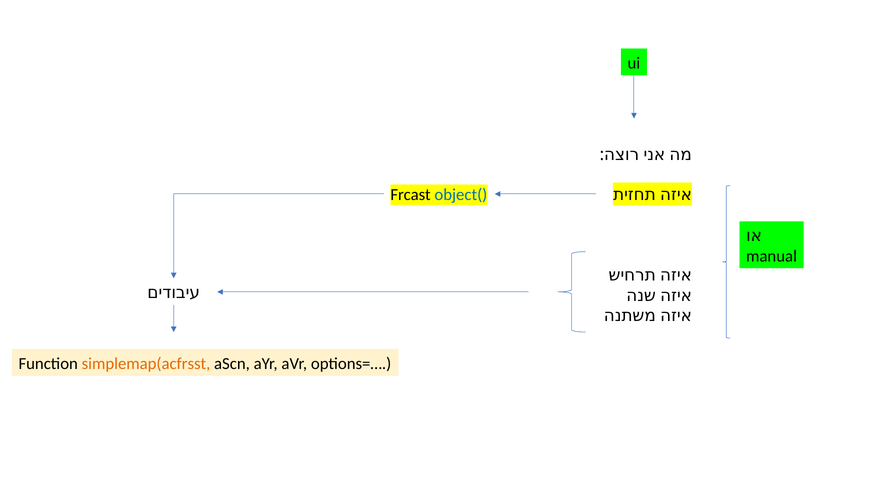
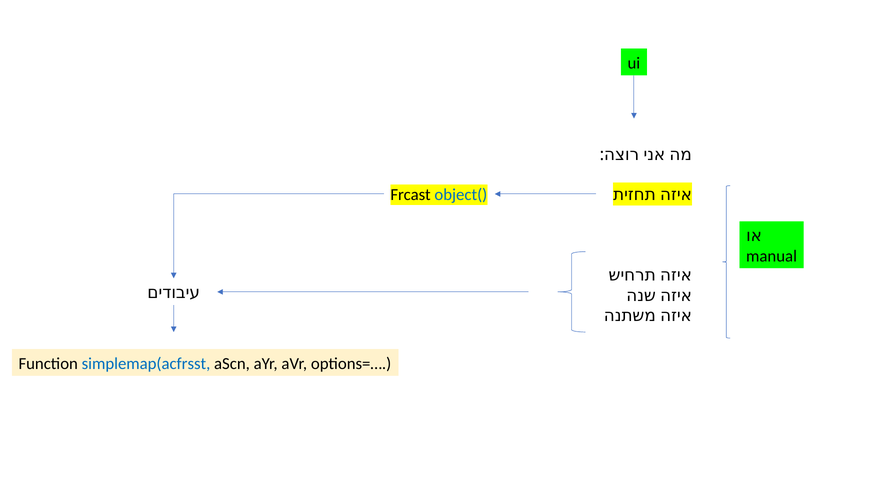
simplemap(acfrsst colour: orange -> blue
